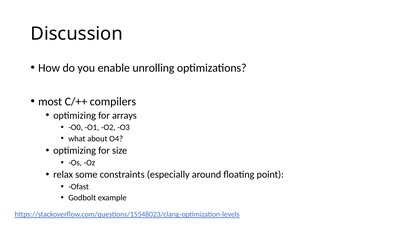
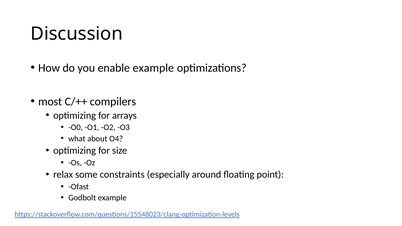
enable unrolling: unrolling -> example
